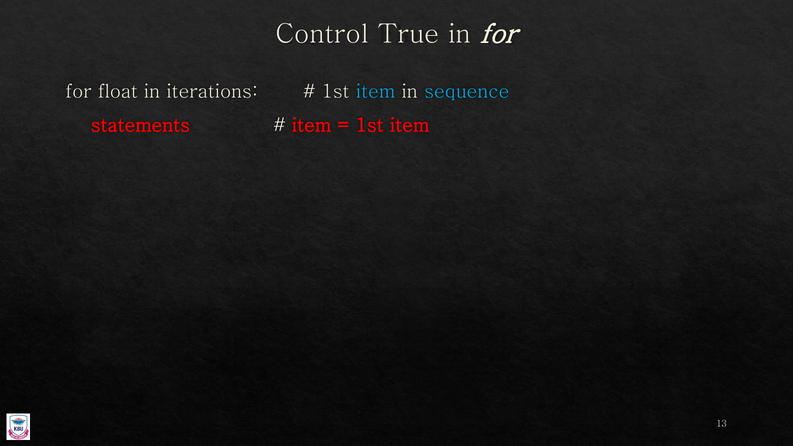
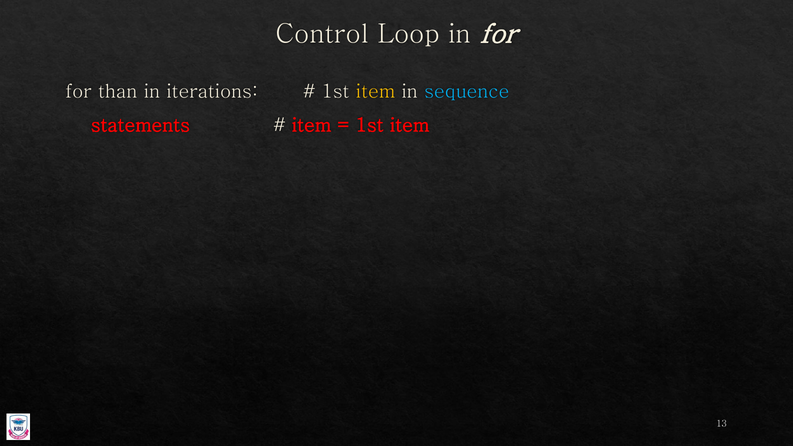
True: True -> Loop
float: float -> than
item at (375, 91) colour: light blue -> yellow
